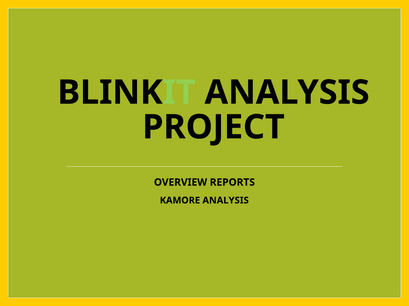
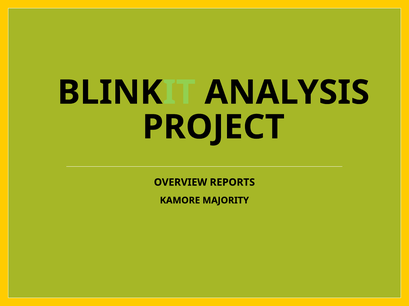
KAMORE ANALYSIS: ANALYSIS -> MAJORITY
